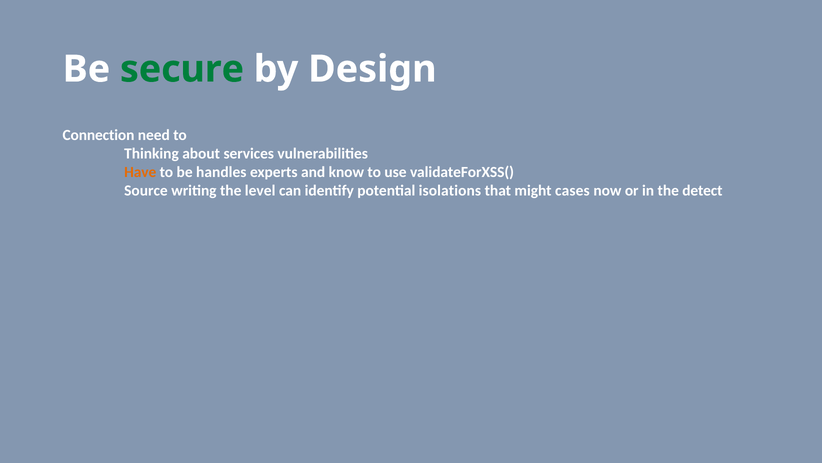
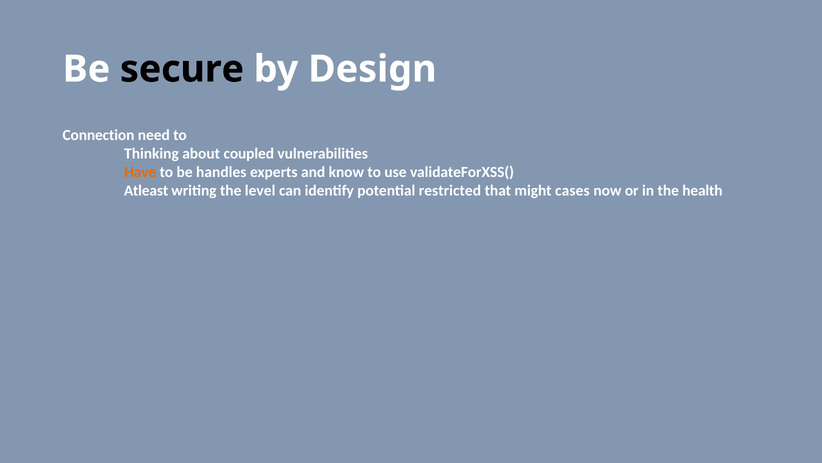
secure colour: green -> black
services: services -> coupled
Source: Source -> Atleast
isolations: isolations -> restricted
detect: detect -> health
